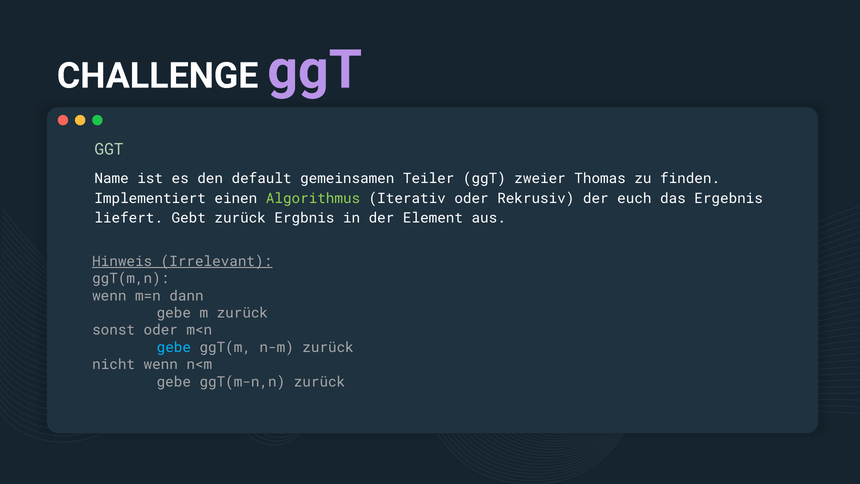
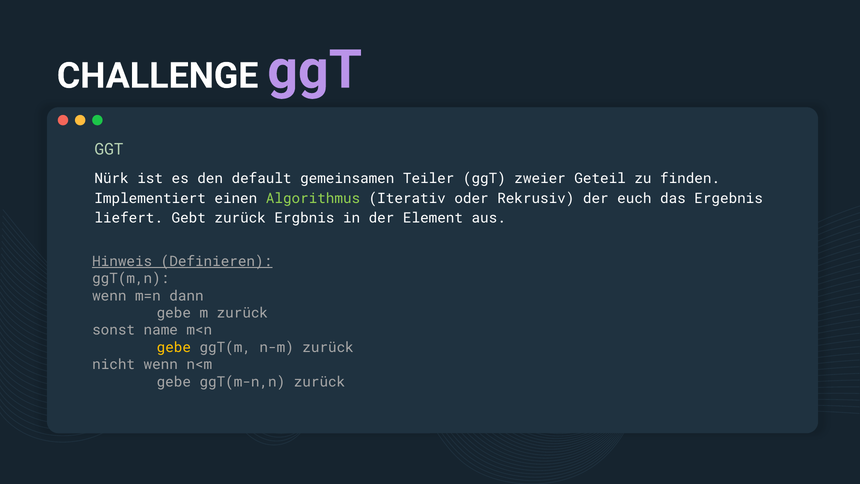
Name: Name -> Nürk
Thomas: Thomas -> Geteil
Irrelevant: Irrelevant -> Definieren
sonst oder: oder -> name
gebe at (174, 347) colour: light blue -> yellow
